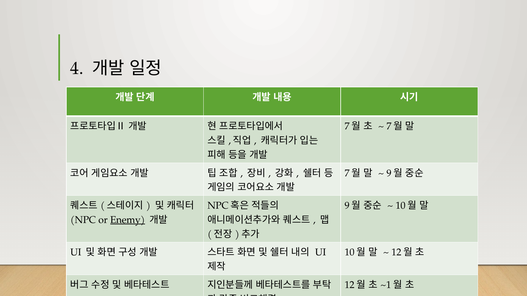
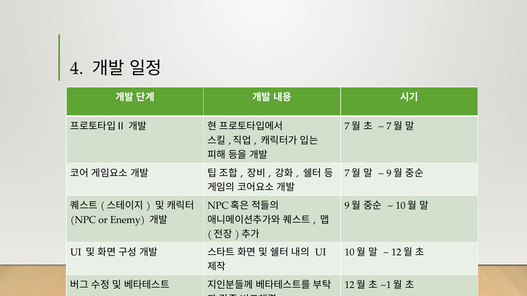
Enemy underline: present -> none
